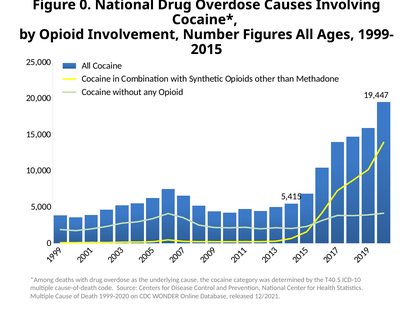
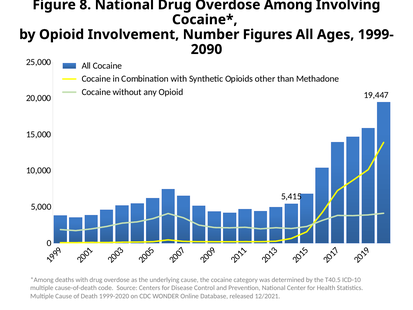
Figure 0: 0 -> 8
Causes: Causes -> Among
2015: 2015 -> 2090
